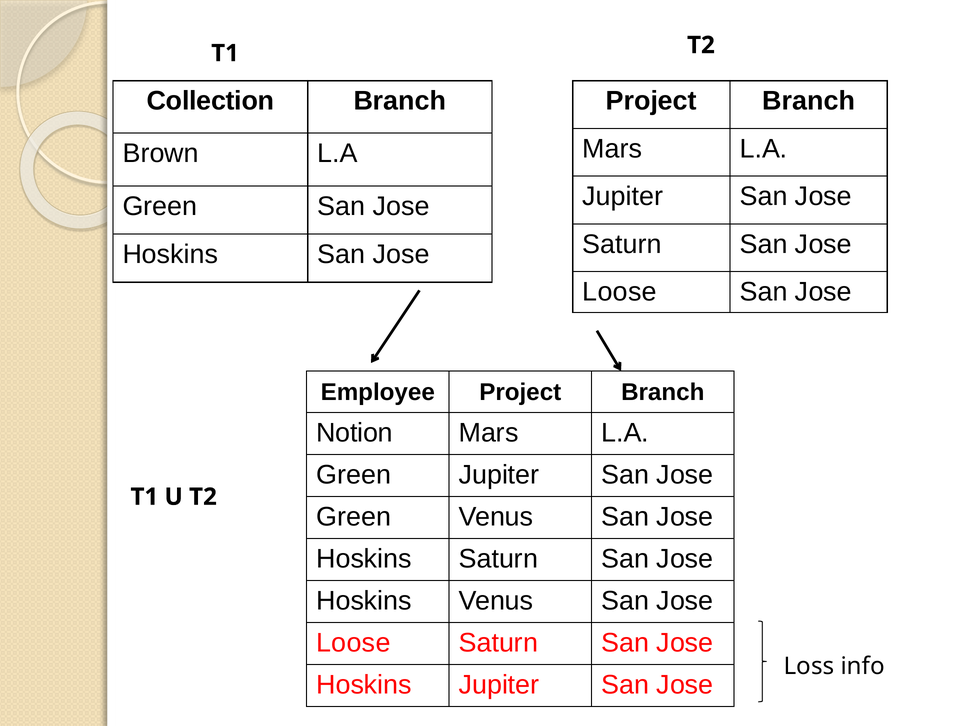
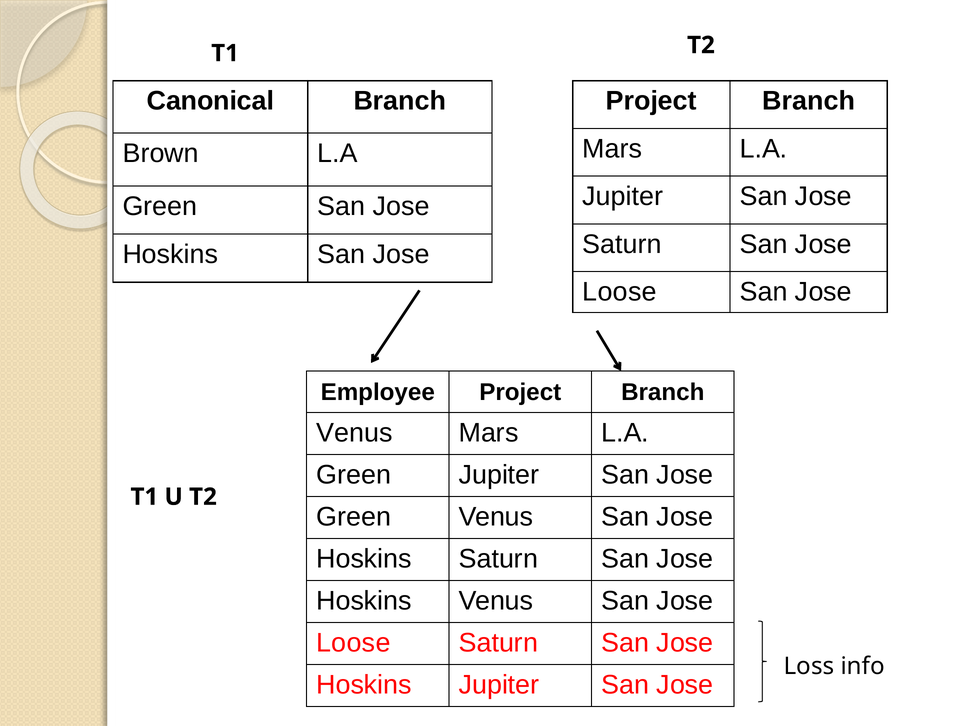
Collection: Collection -> Canonical
Notion at (354, 433): Notion -> Venus
